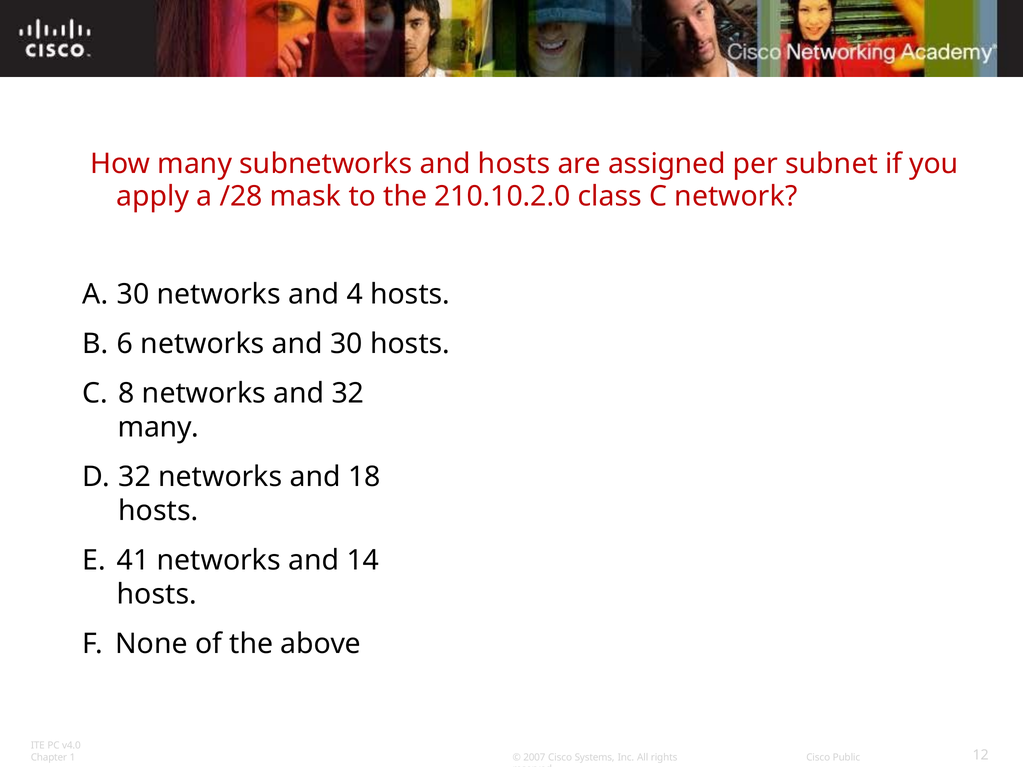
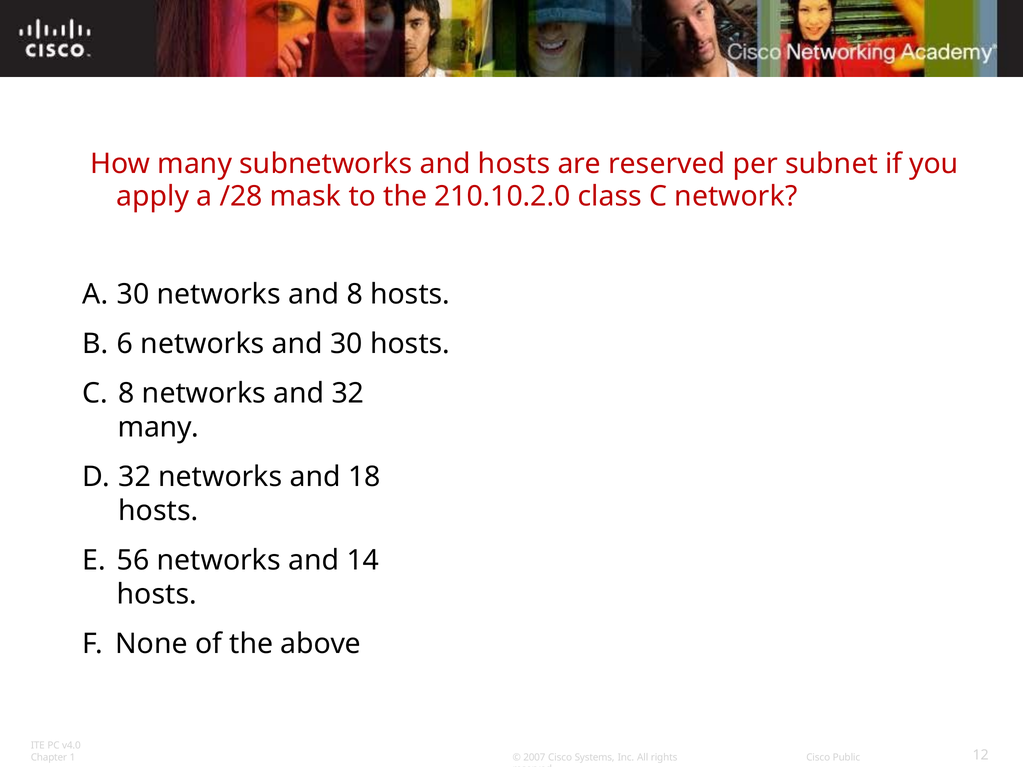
are assigned: assigned -> reserved
and 4: 4 -> 8
41: 41 -> 56
